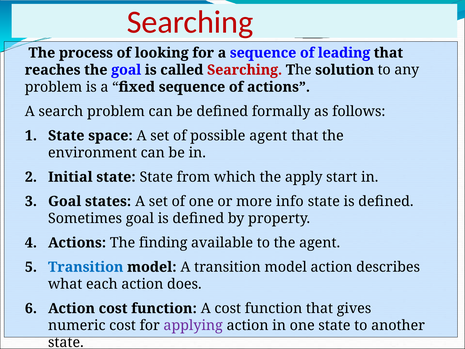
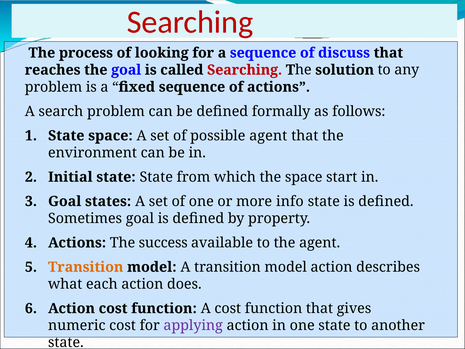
leading: leading -> discuss
the apply: apply -> space
finding: finding -> success
Transition at (86, 267) colour: blue -> orange
